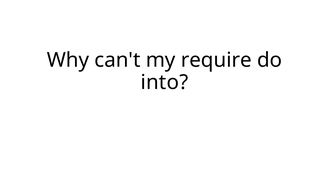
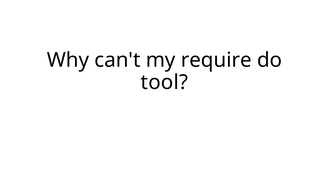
into: into -> tool
